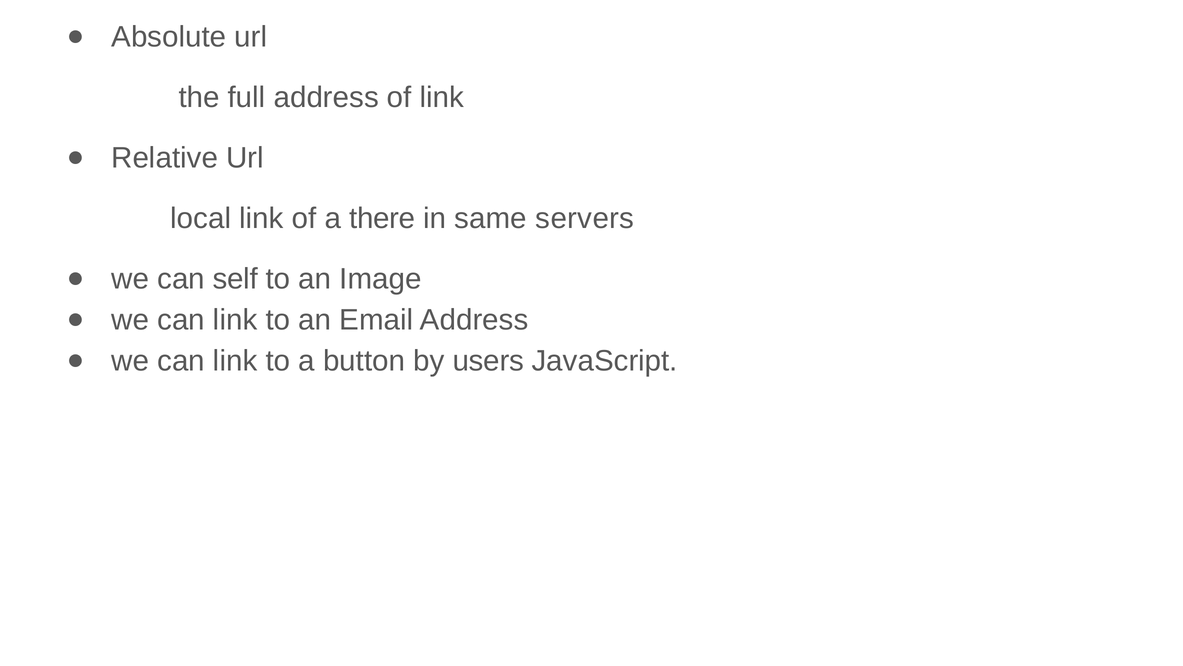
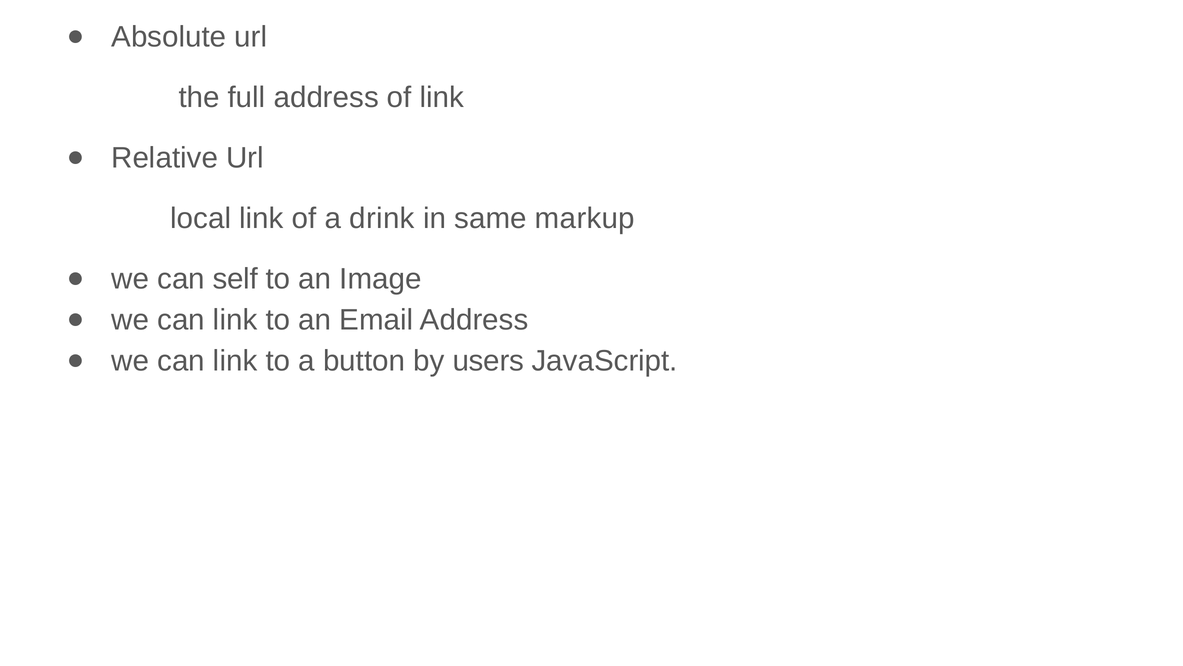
there: there -> drink
servers: servers -> markup
